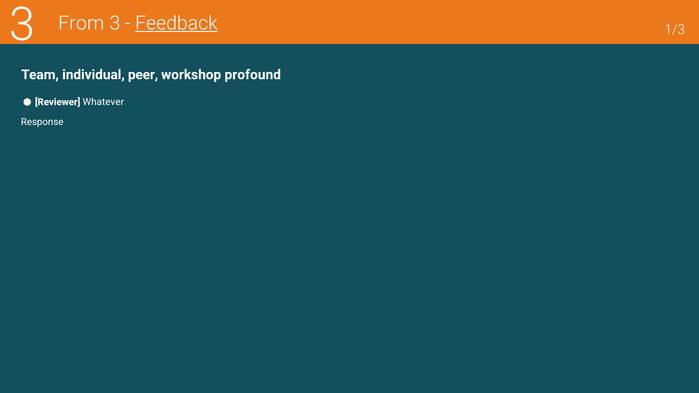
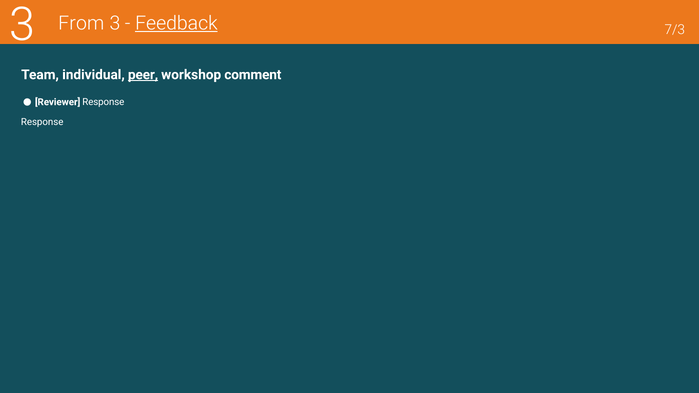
1/3: 1/3 -> 7/3
peer underline: none -> present
profound: profound -> comment
Reviewer Whatever: Whatever -> Response
